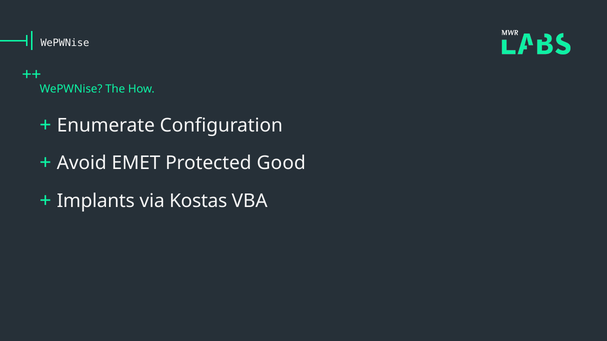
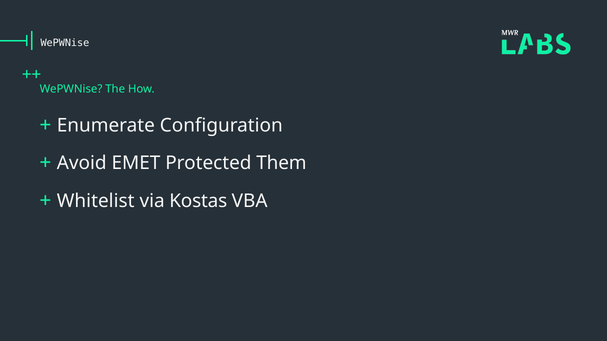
Good: Good -> Them
Implants: Implants -> Whitelist
